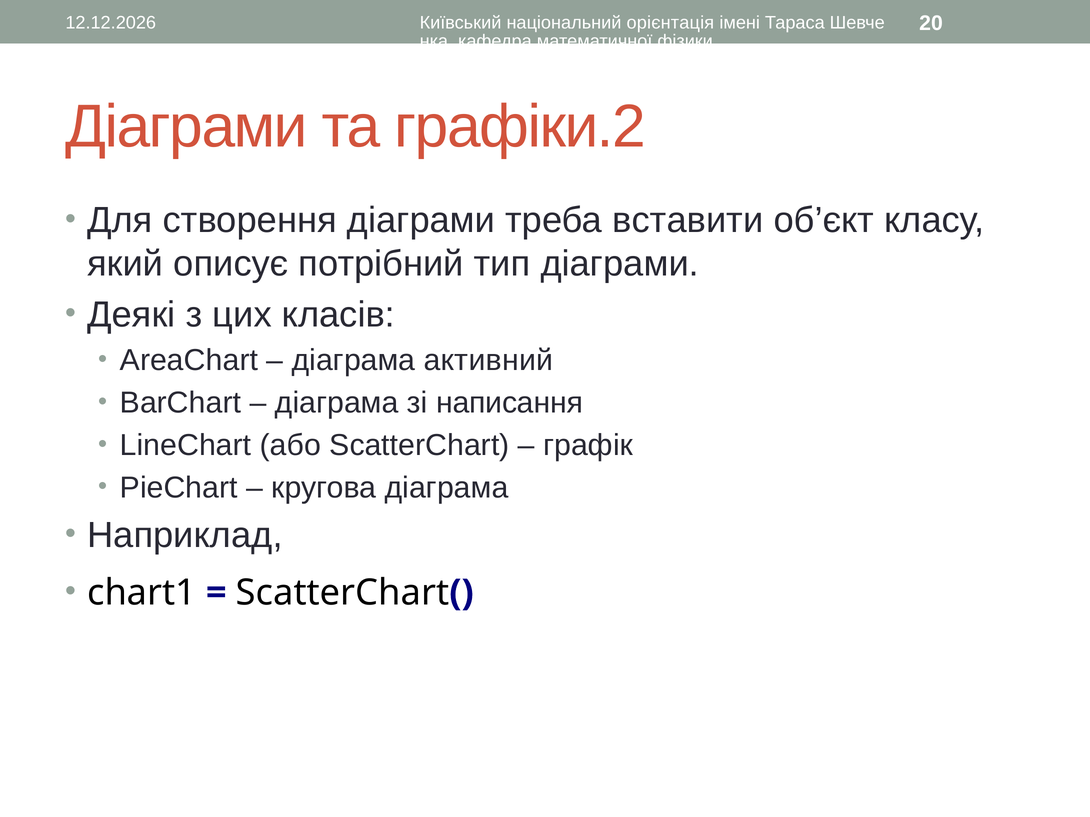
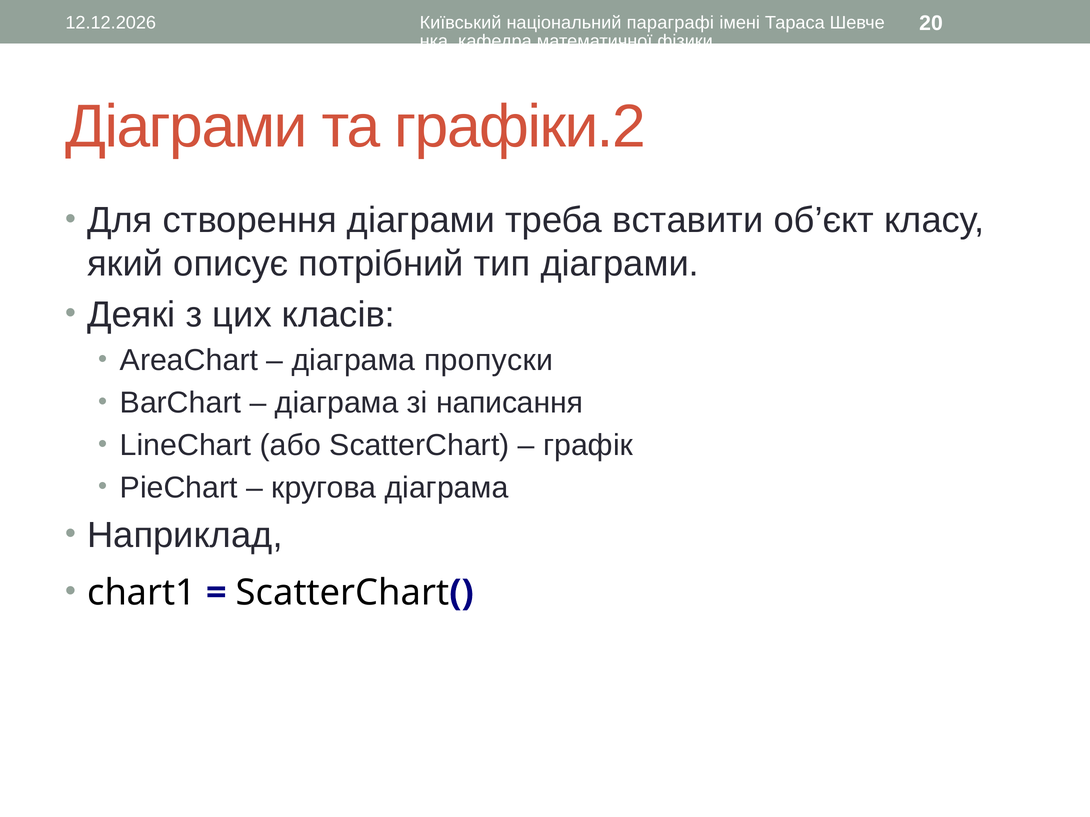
орієнтація: орієнтація -> параграфі
активний: активний -> пропуски
